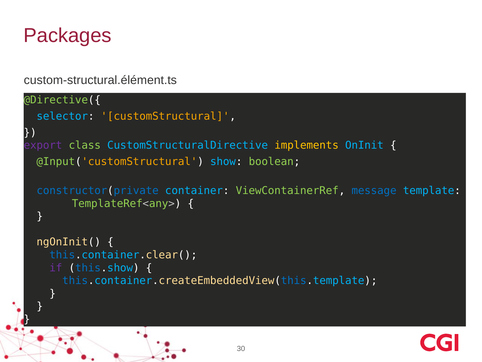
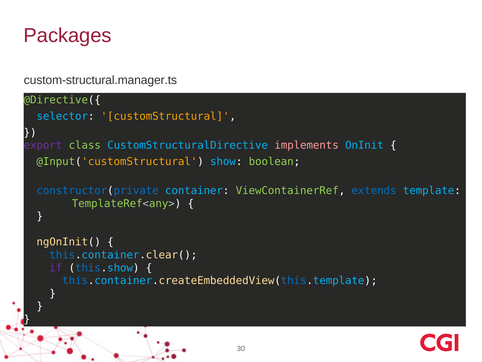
custom-structural.élément.ts: custom-structural.élément.ts -> custom-structural.manager.ts
implements colour: yellow -> pink
message: message -> extends
